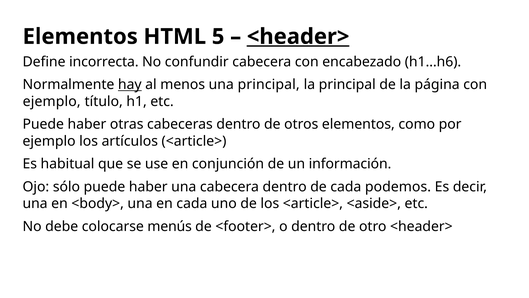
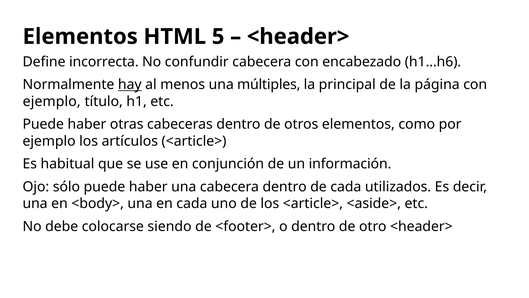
<header> at (298, 37) underline: present -> none
una principal: principal -> múltiples
podemos: podemos -> utilizados
menús: menús -> siendo
